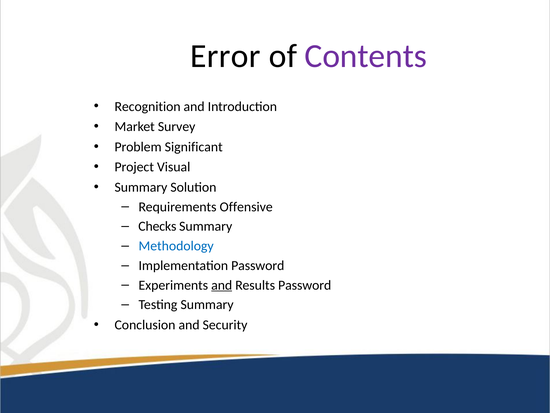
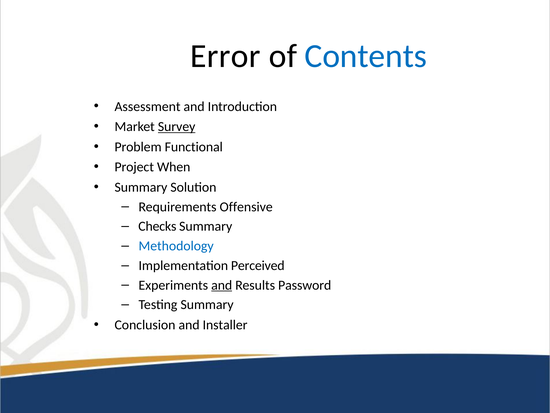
Contents colour: purple -> blue
Recognition: Recognition -> Assessment
Survey underline: none -> present
Significant: Significant -> Functional
Visual: Visual -> When
Implementation Password: Password -> Perceived
Security: Security -> Installer
